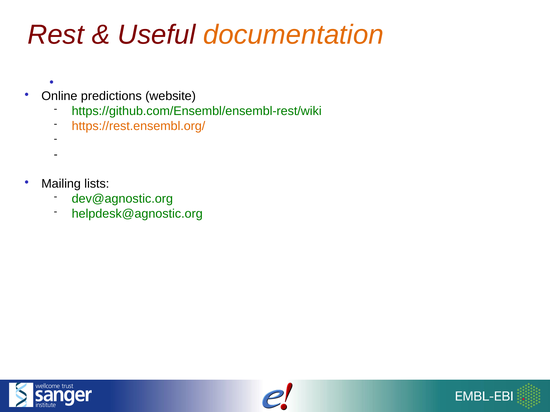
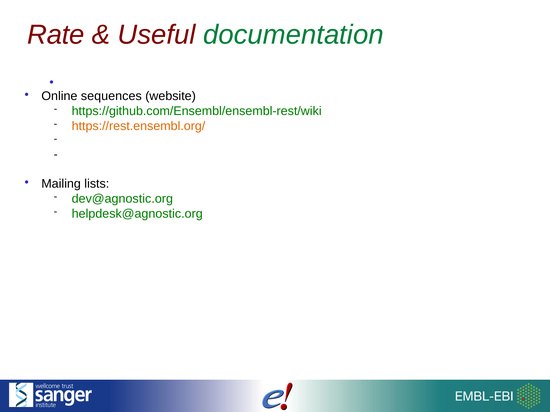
Rest: Rest -> Rate
documentation colour: orange -> green
predictions: predictions -> sequences
